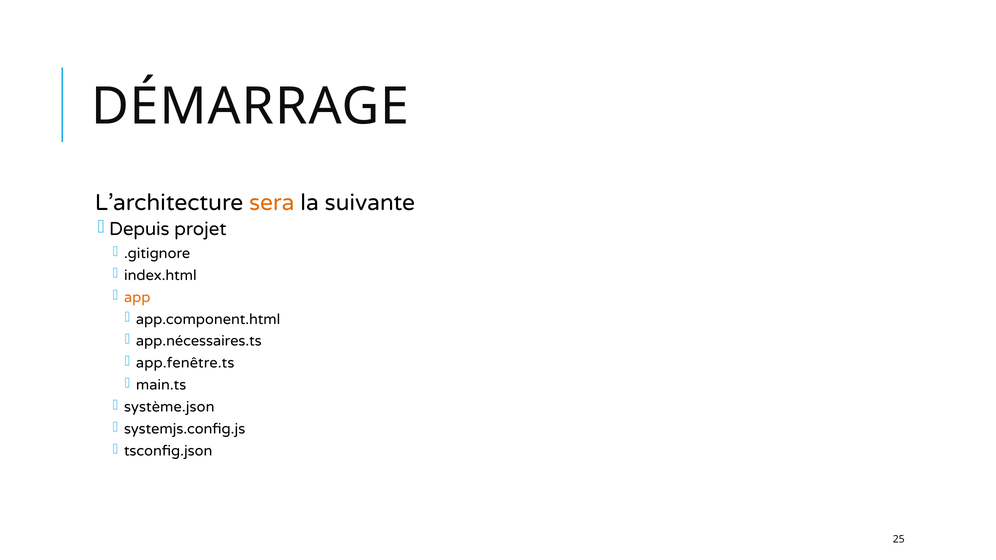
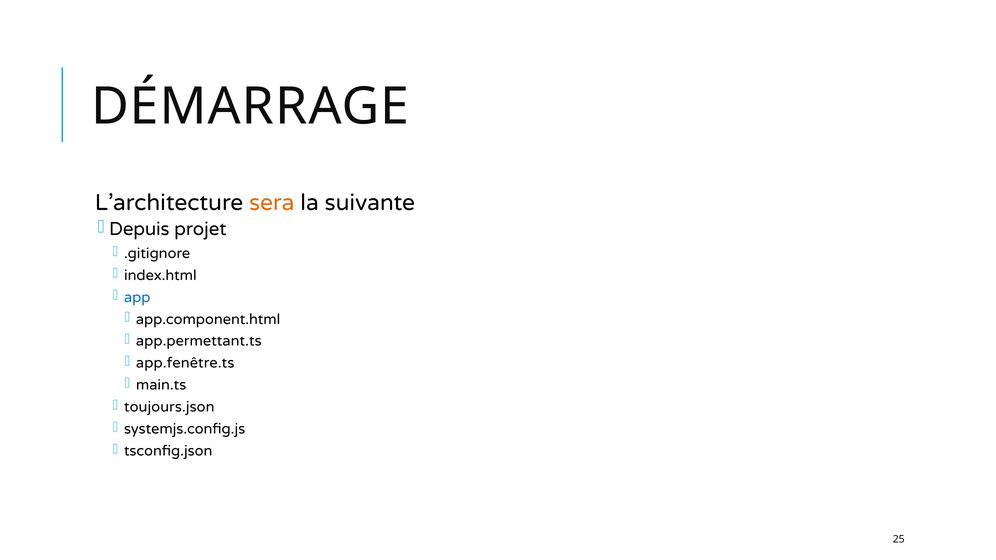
app colour: orange -> blue
app.nécessaires.ts: app.nécessaires.ts -> app.permettant.ts
système.json: système.json -> toujours.json
